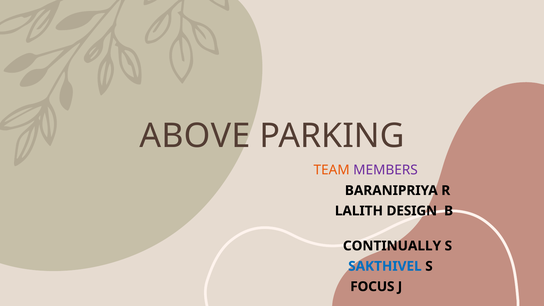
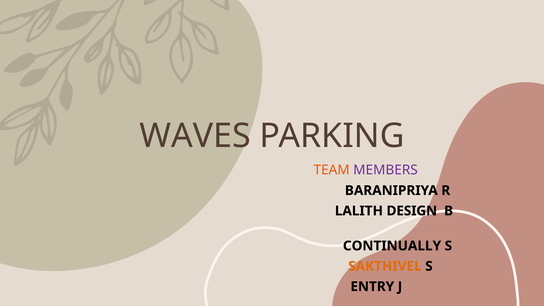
ABOVE: ABOVE -> WAVES
SAKTHIVEL colour: blue -> orange
FOCUS: FOCUS -> ENTRY
